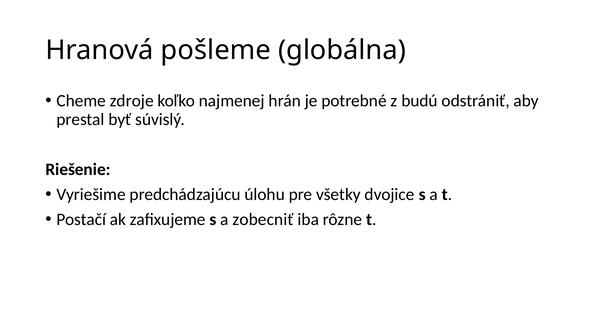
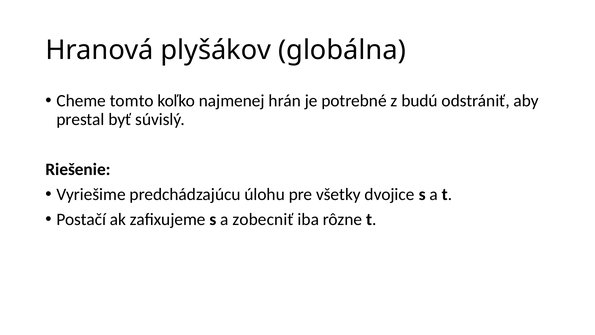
pošleme: pošleme -> plyšákov
zdroje: zdroje -> tomto
